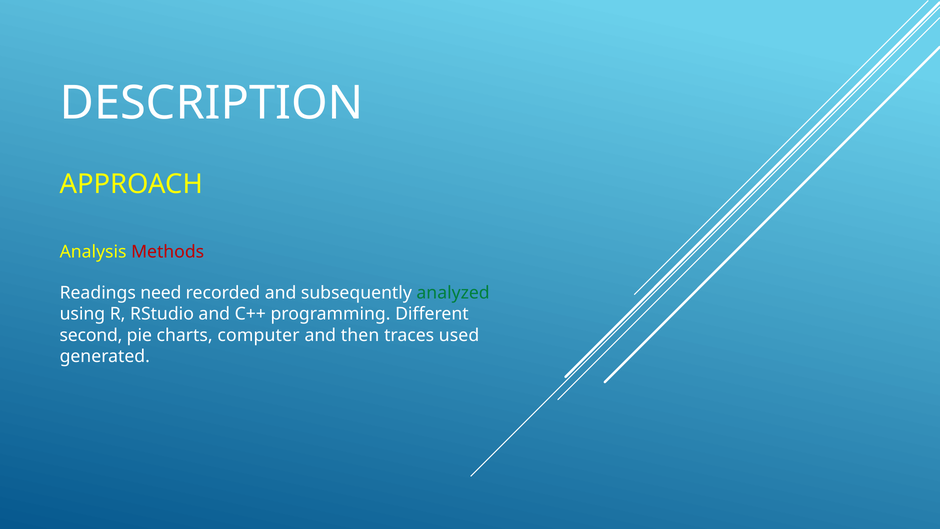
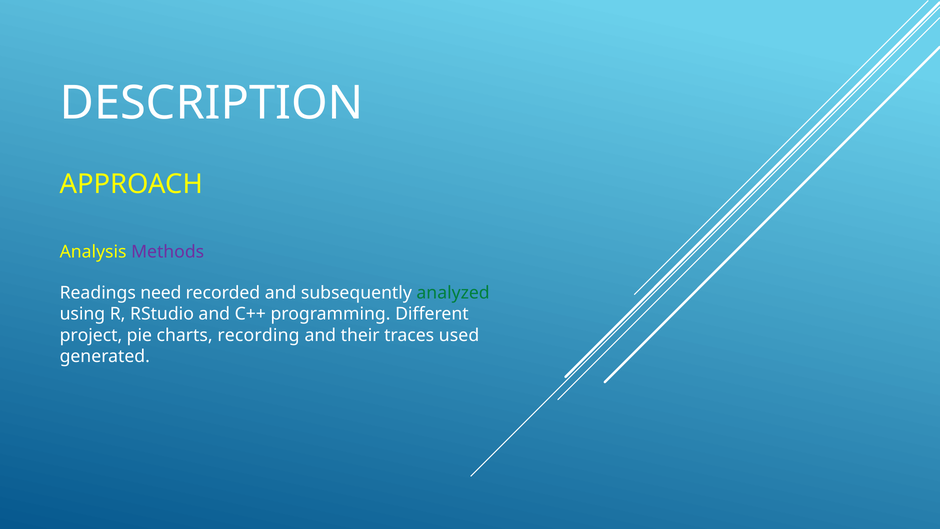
Methods colour: red -> purple
second: second -> project
computer: computer -> recording
then: then -> their
